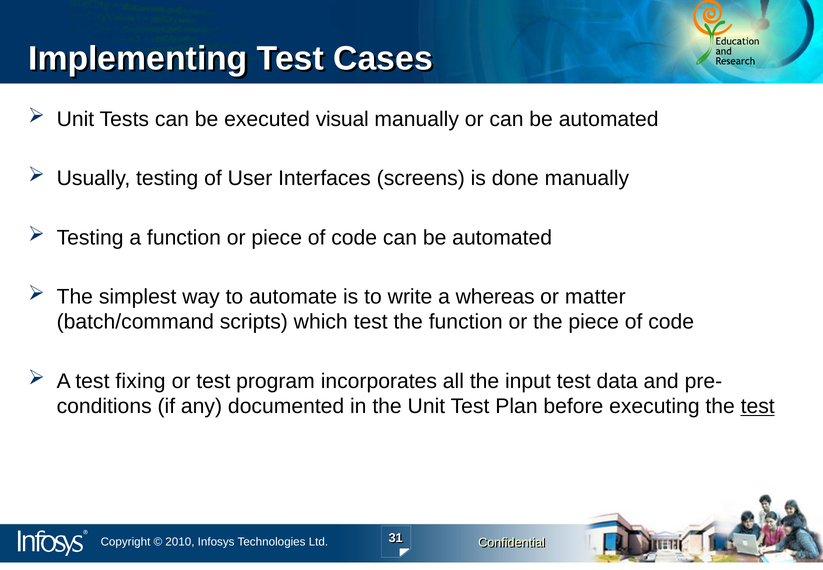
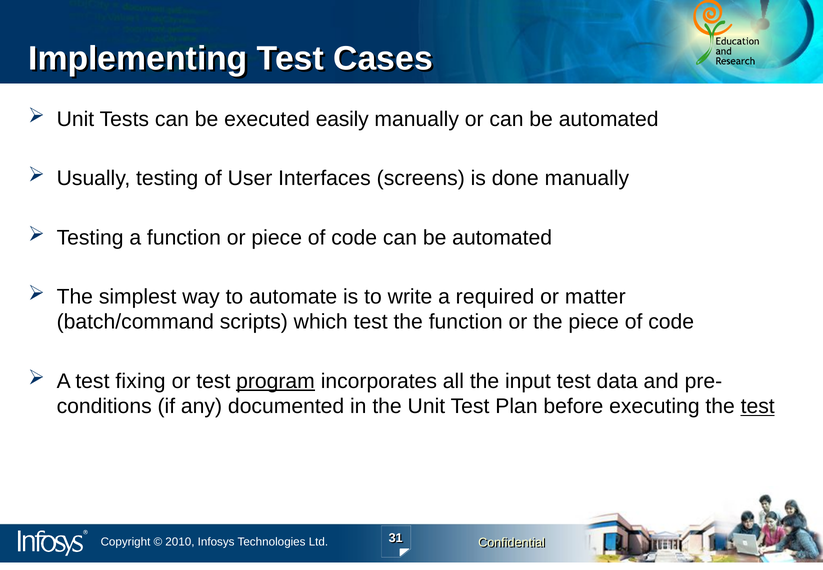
visual: visual -> easily
whereas: whereas -> required
program underline: none -> present
